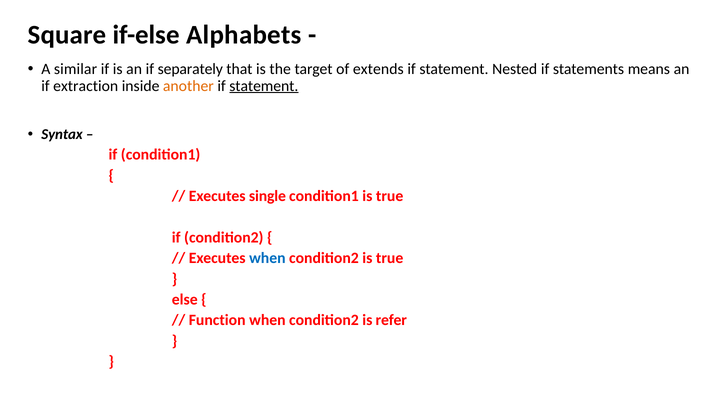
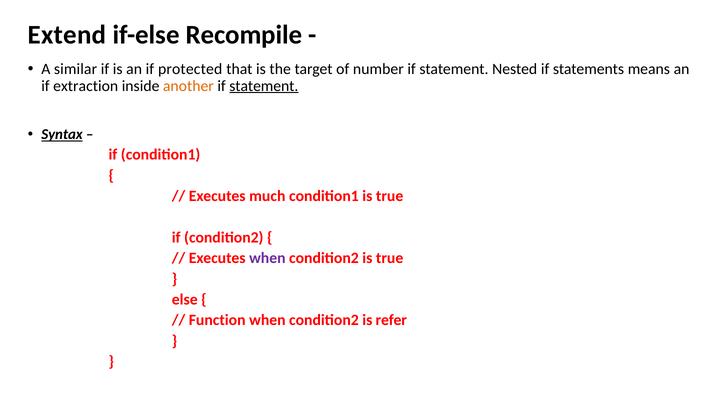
Square: Square -> Extend
Alphabets: Alphabets -> Recompile
separately: separately -> protected
extends: extends -> number
Syntax underline: none -> present
single: single -> much
when at (267, 258) colour: blue -> purple
